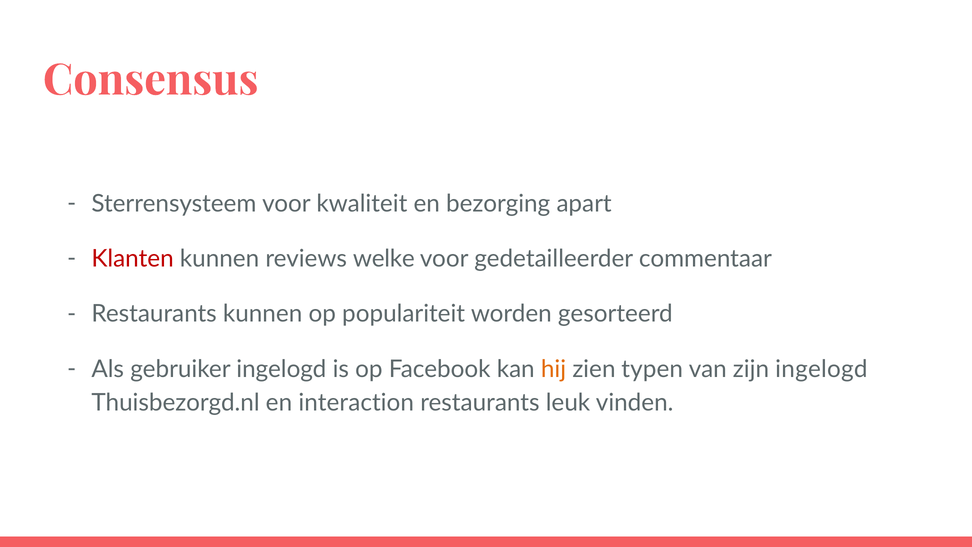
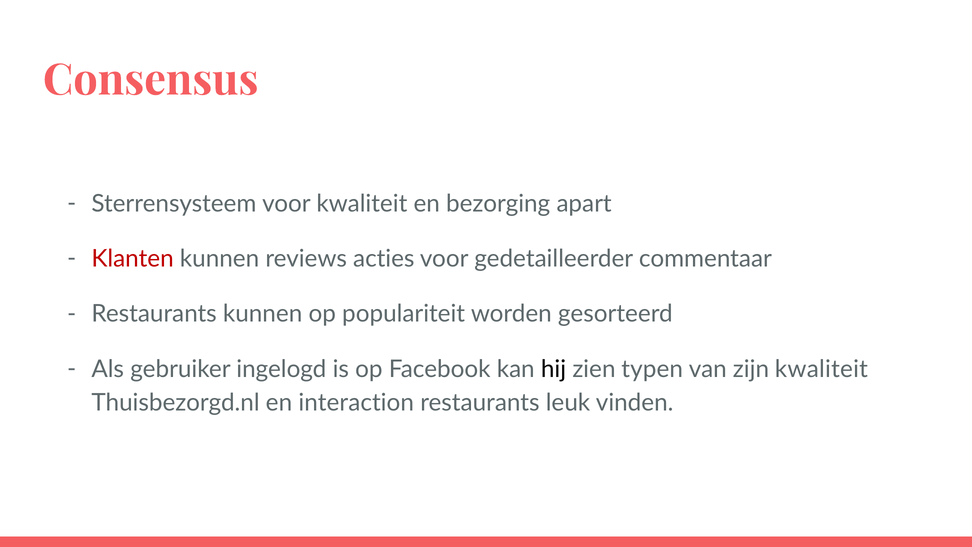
welke: welke -> acties
hij colour: orange -> black
zijn ingelogd: ingelogd -> kwaliteit
